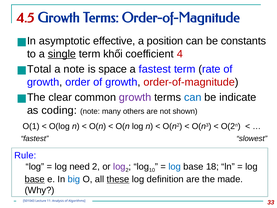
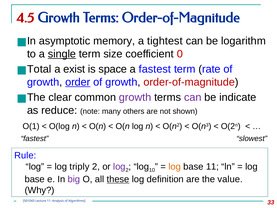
effective: effective -> memory
position: position -> tightest
constants: constants -> logarithm
khối: khối -> size
4: 4 -> 0
a note: note -> exist
order underline: none -> present
can at (193, 97) colour: blue -> purple
coding: coding -> reduce
need: need -> triply
log at (175, 166) colour: blue -> orange
base 18: 18 -> 11
base at (35, 179) underline: present -> none
big colour: blue -> purple
made: made -> value
